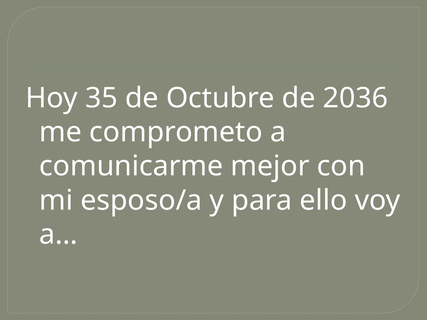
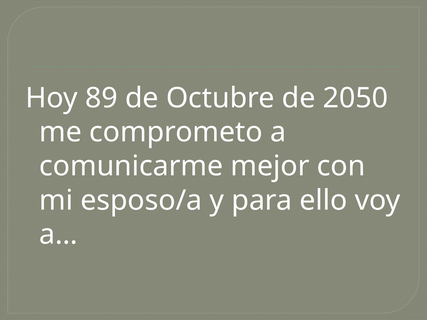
35: 35 -> 89
2036: 2036 -> 2050
